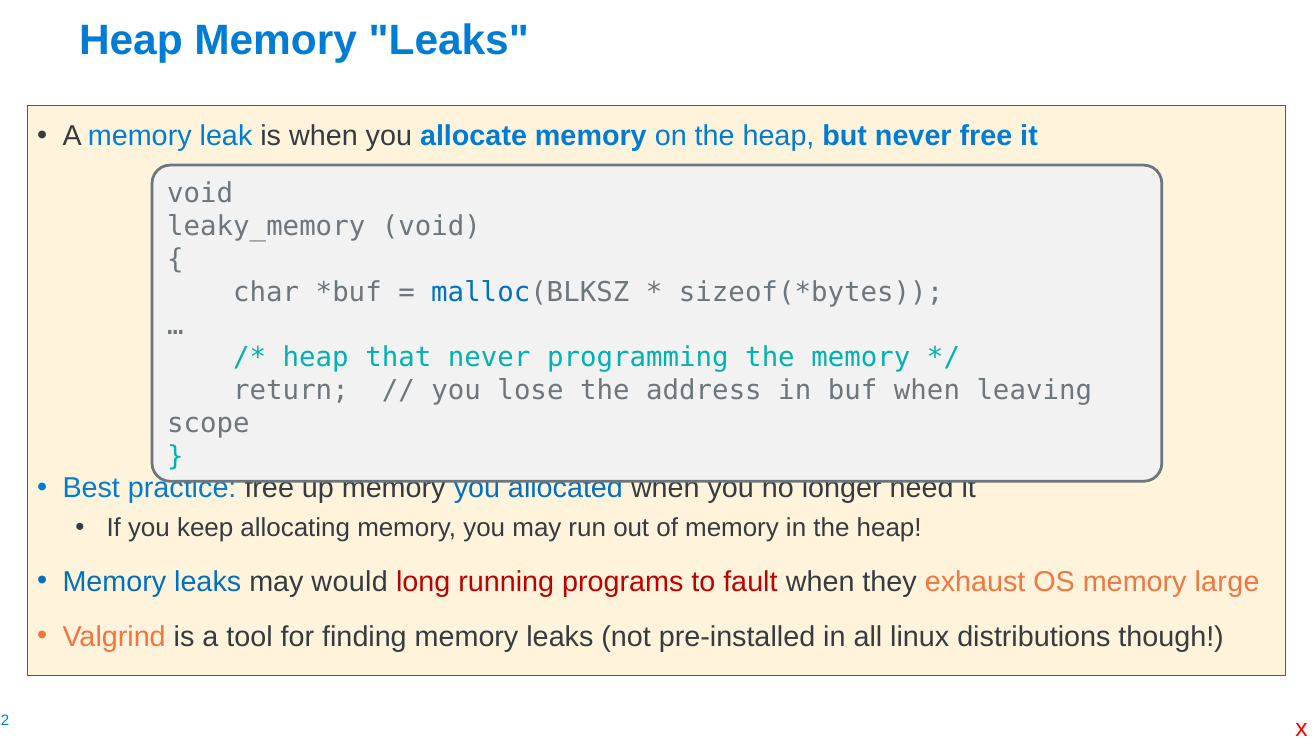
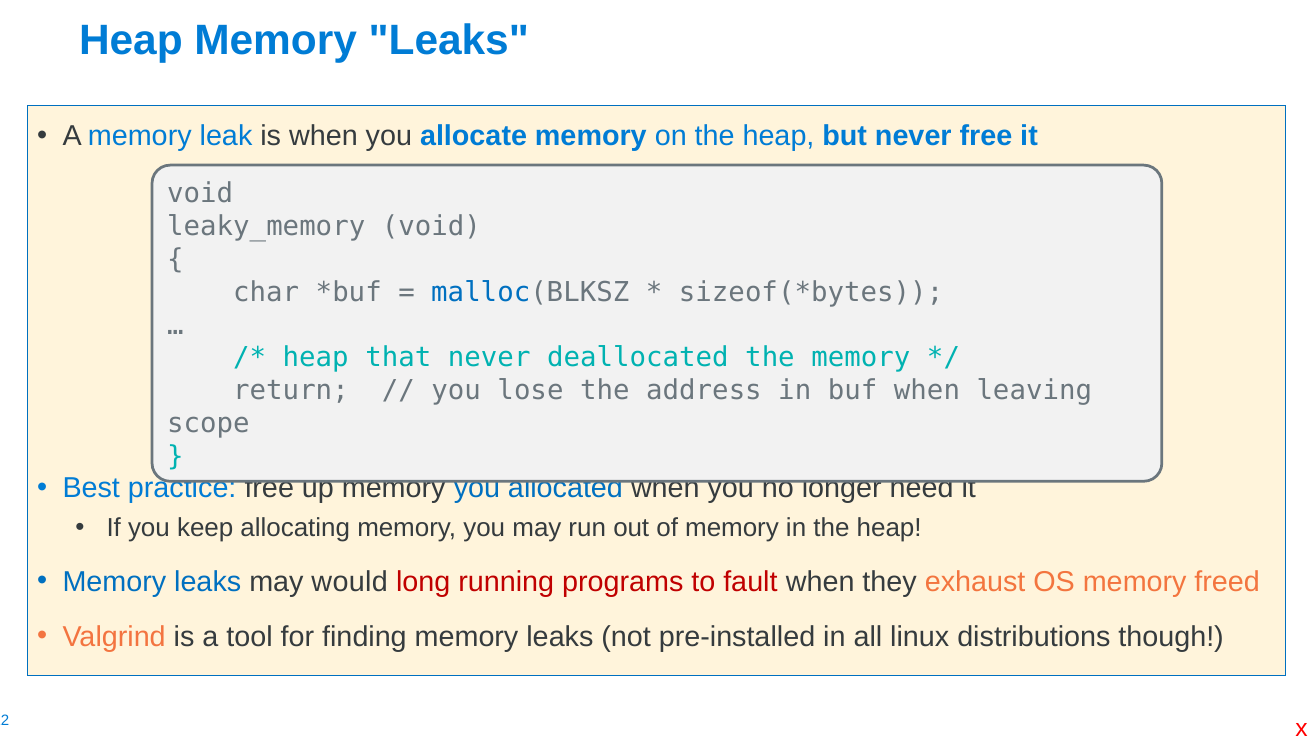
programming: programming -> deallocated
large: large -> freed
